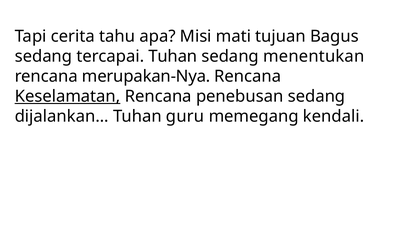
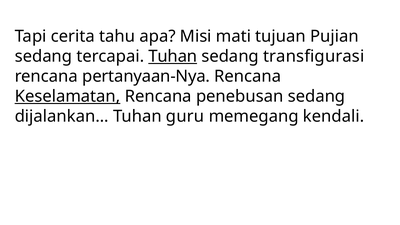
Bagus: Bagus -> Pujian
Tuhan at (173, 56) underline: none -> present
menentukan: menentukan -> transfigurasi
merupakan-Nya: merupakan-Nya -> pertanyaan-Nya
